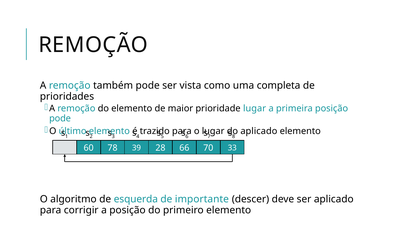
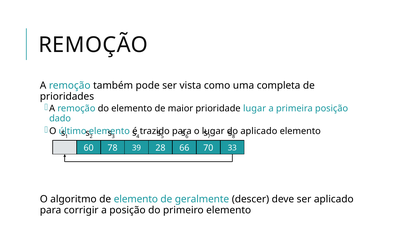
pode at (60, 118): pode -> dado
de esquerda: esquerda -> elemento
importante: importante -> geralmente
